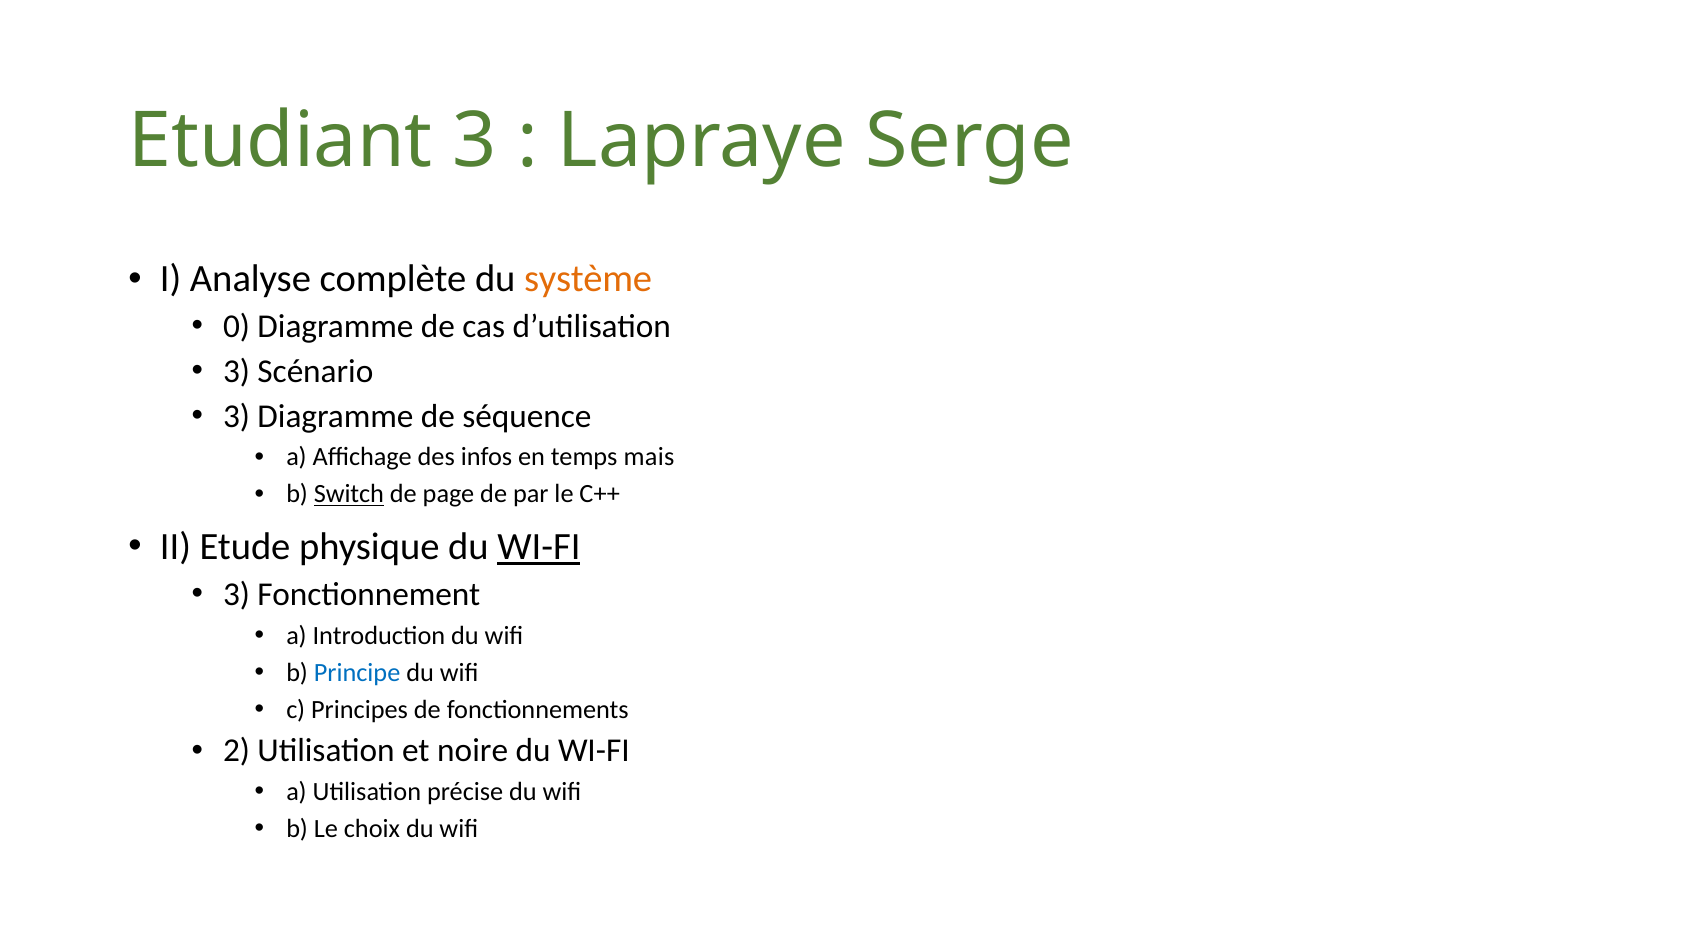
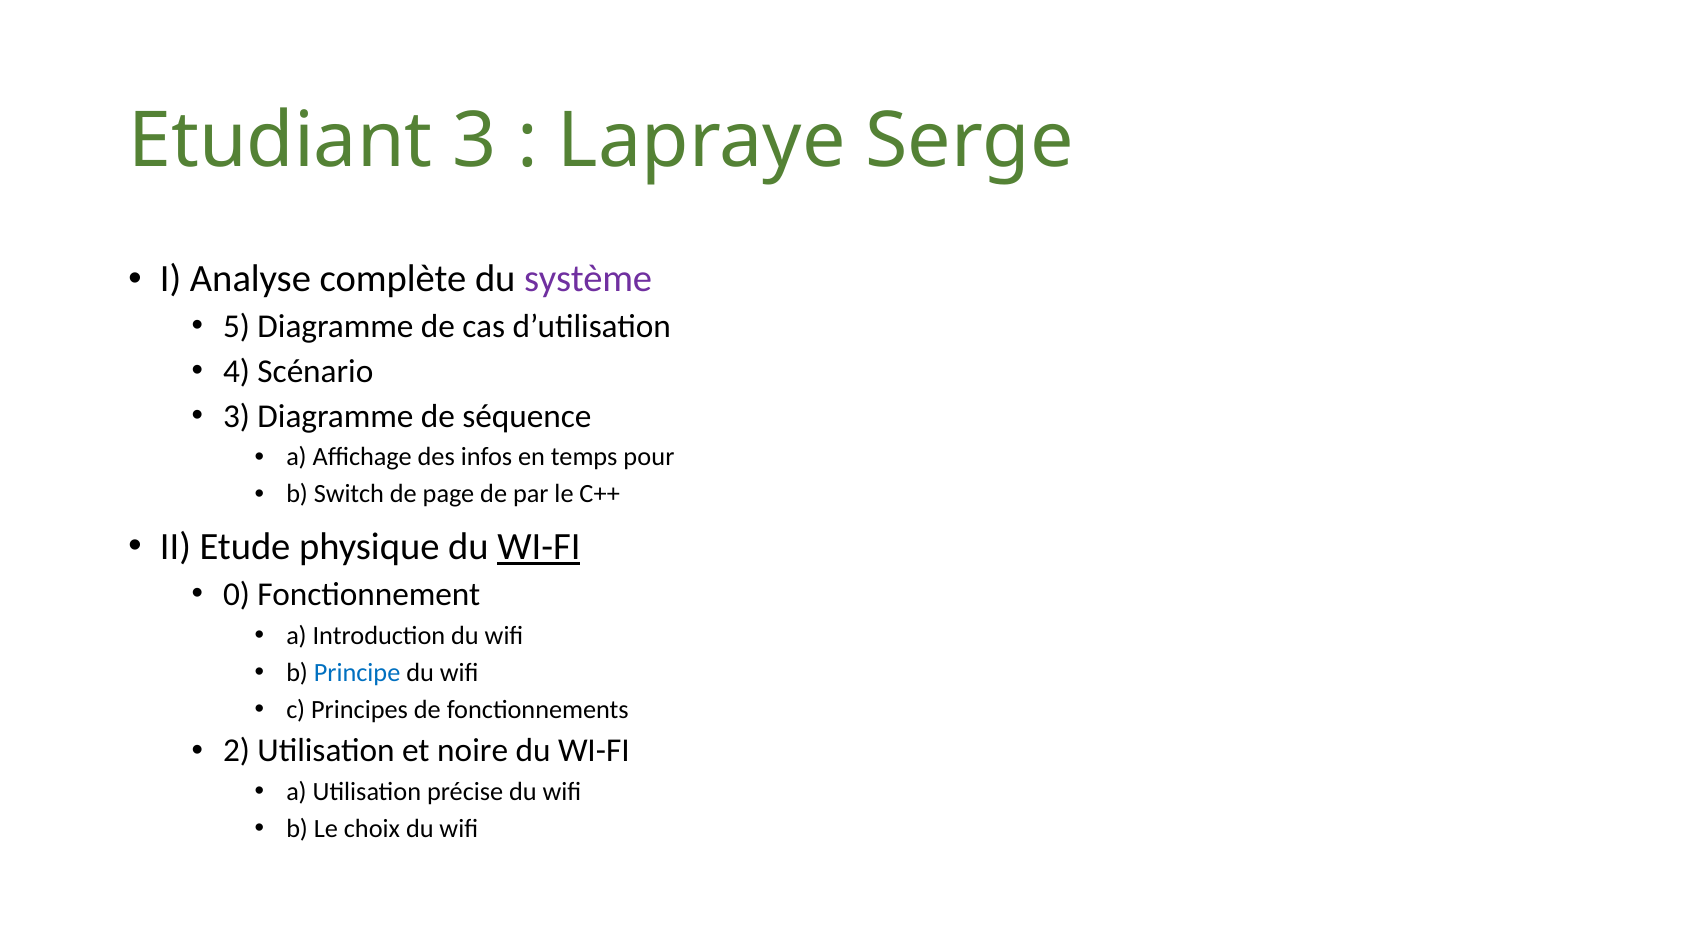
système colour: orange -> purple
0: 0 -> 5
3 at (237, 371): 3 -> 4
mais: mais -> pour
Switch underline: present -> none
3 at (237, 595): 3 -> 0
